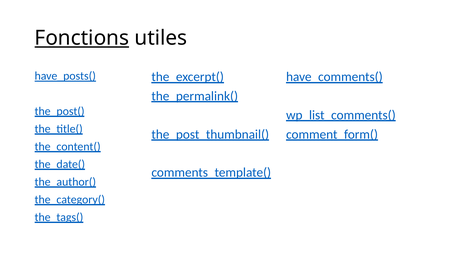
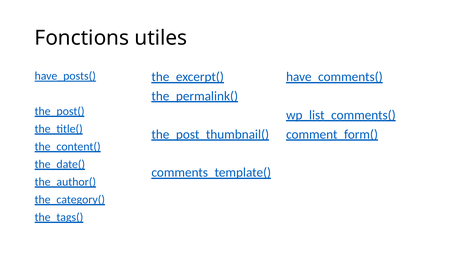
Fonctions underline: present -> none
